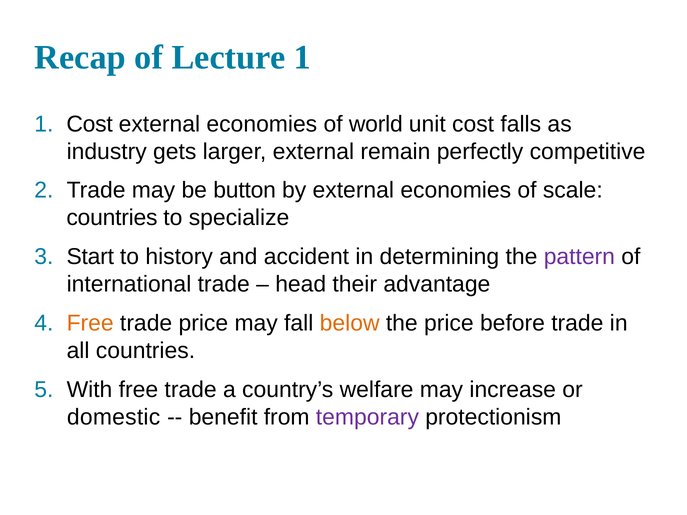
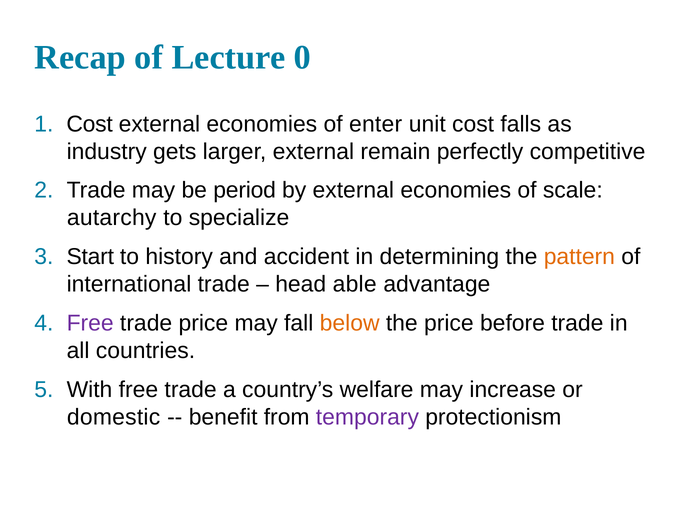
Lecture 1: 1 -> 0
world: world -> enter
button: button -> period
countries at (112, 218): countries -> autarchy
pattern colour: purple -> orange
their: their -> able
Free at (90, 323) colour: orange -> purple
